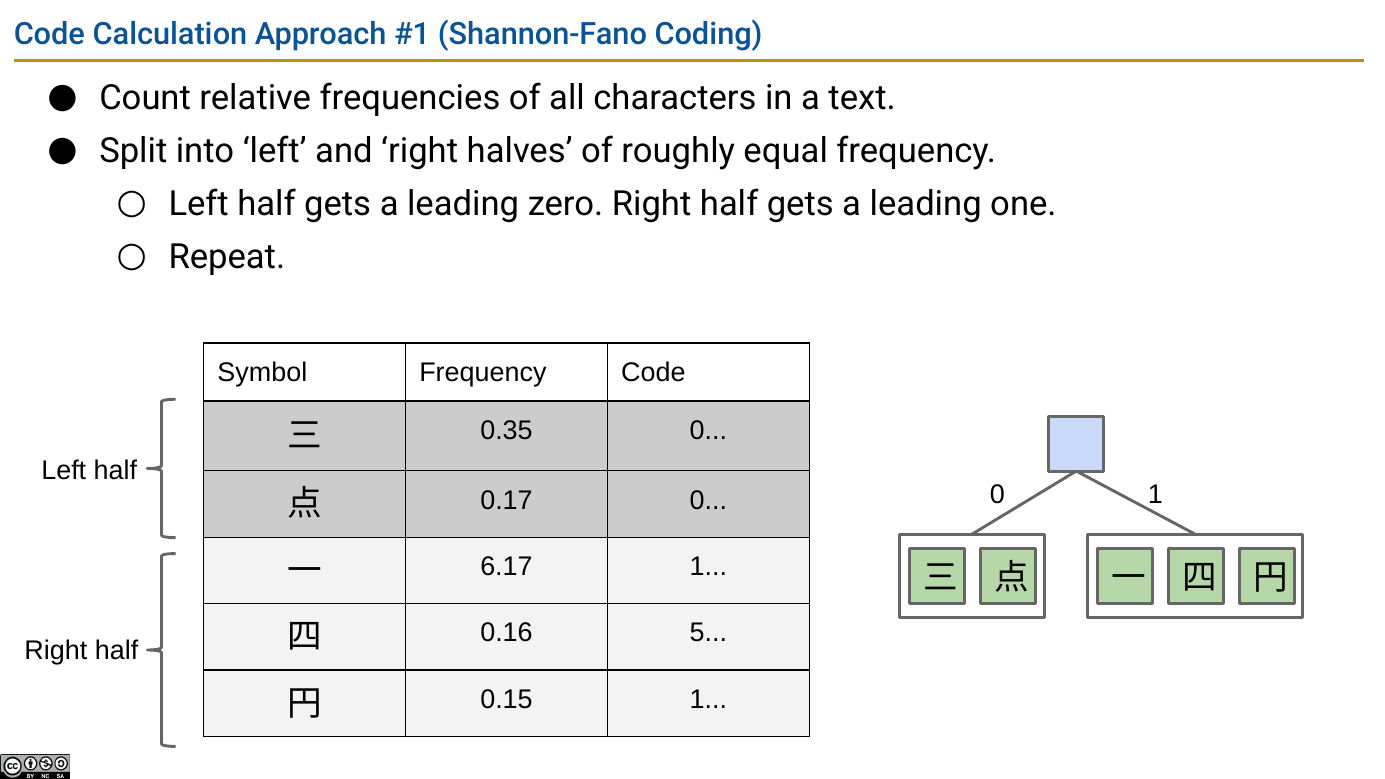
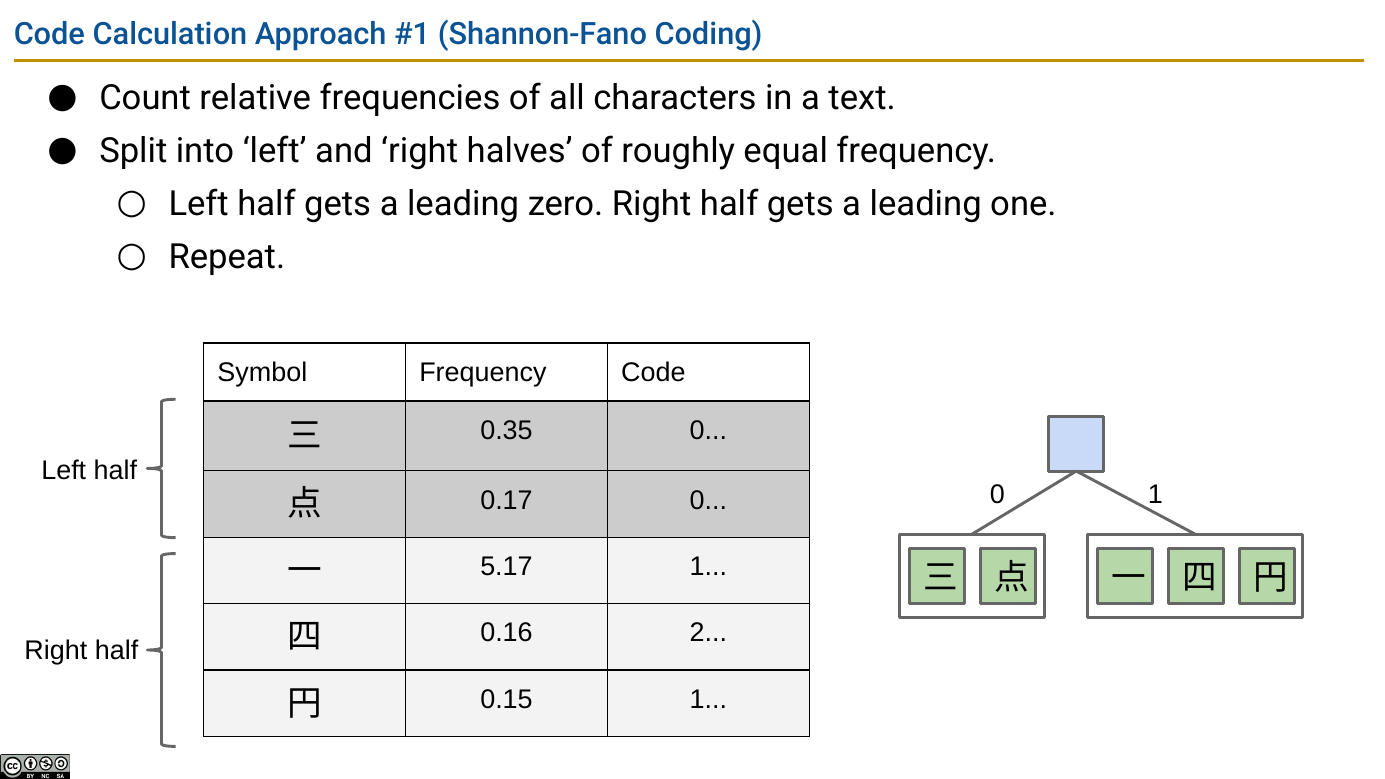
6.17: 6.17 -> 5.17
5: 5 -> 2
